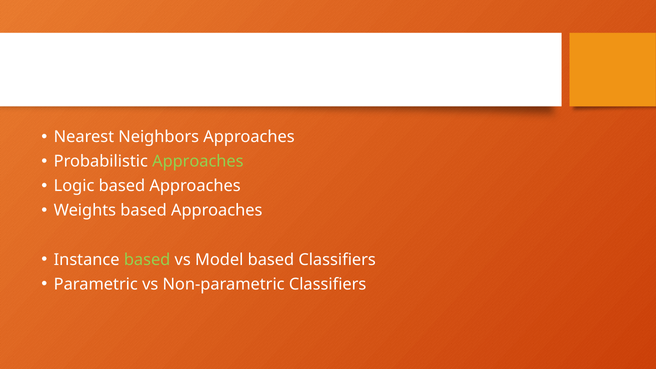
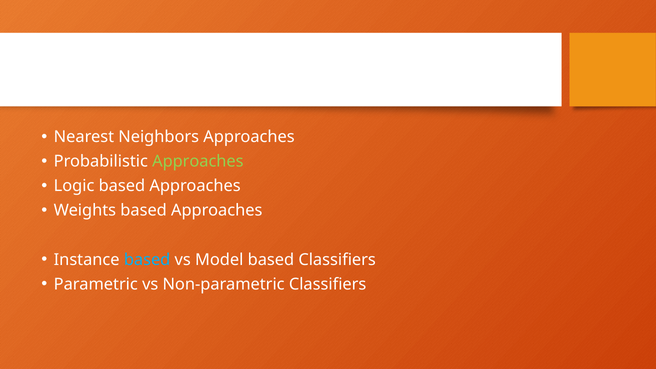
based at (147, 260) colour: light green -> light blue
